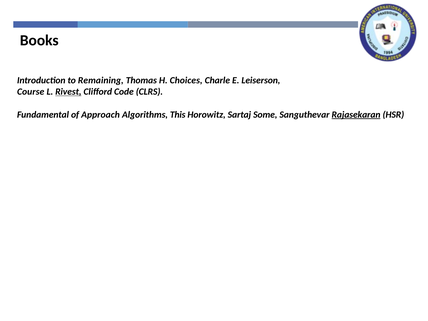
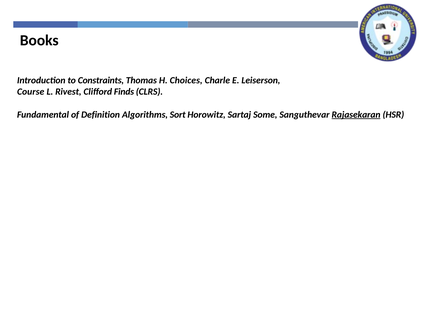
Remaining: Remaining -> Constraints
Rivest underline: present -> none
Code: Code -> Finds
Approach: Approach -> Definition
This: This -> Sort
